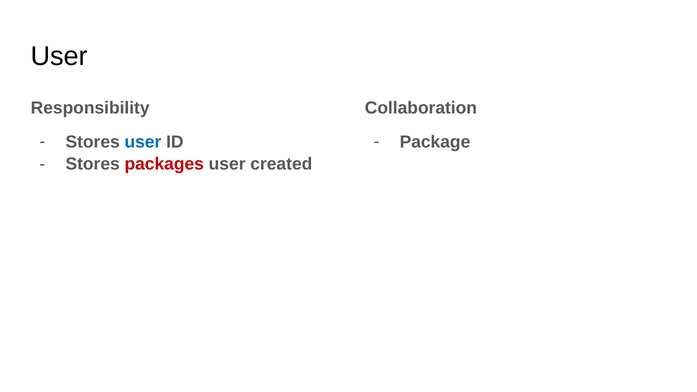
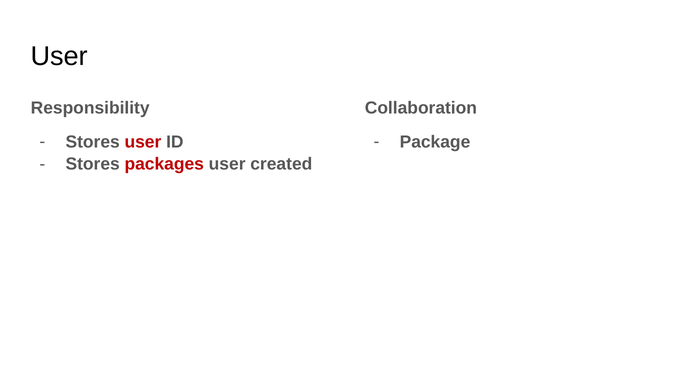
user at (143, 142) colour: blue -> red
